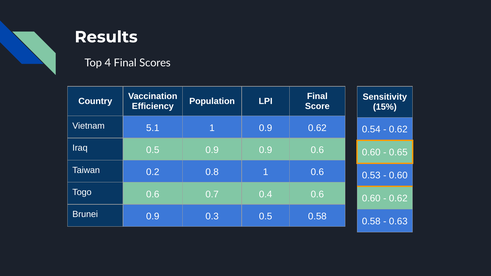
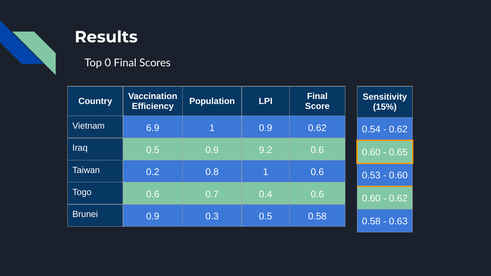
4: 4 -> 0
5.1: 5.1 -> 6.9
0.9 0.9: 0.9 -> 9.2
